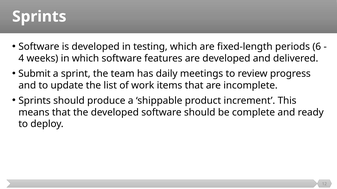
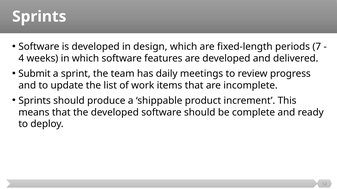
testing: testing -> design
6: 6 -> 7
